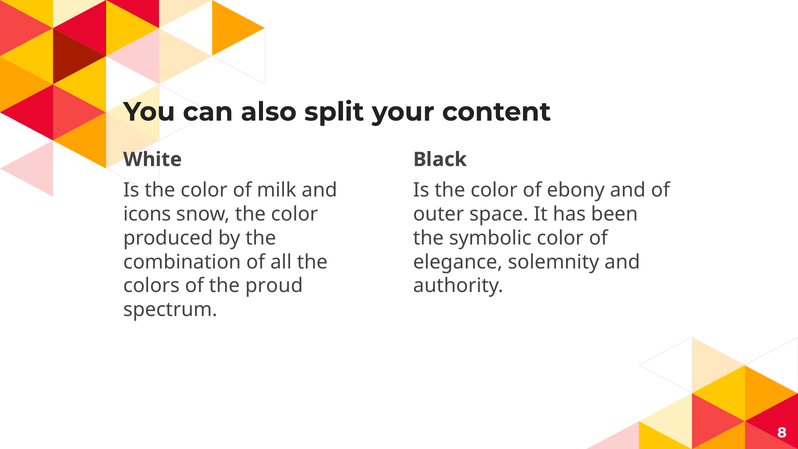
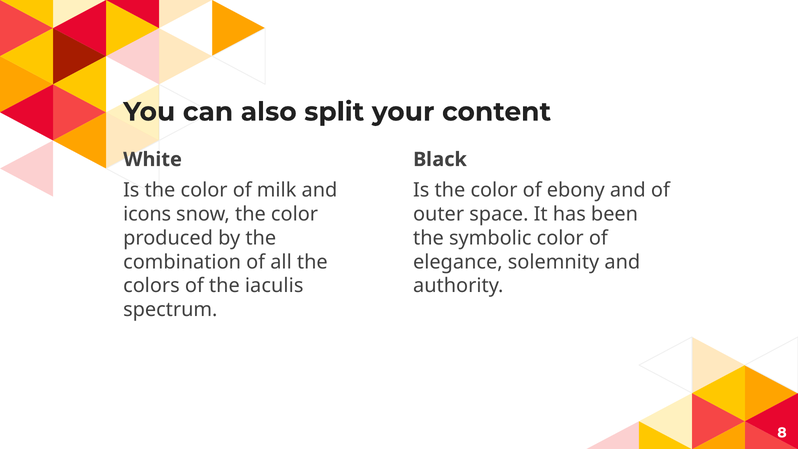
proud: proud -> iaculis
